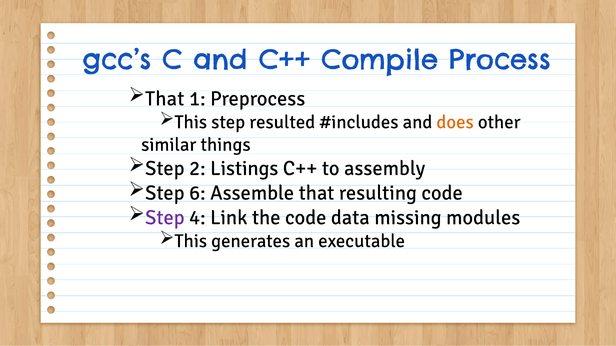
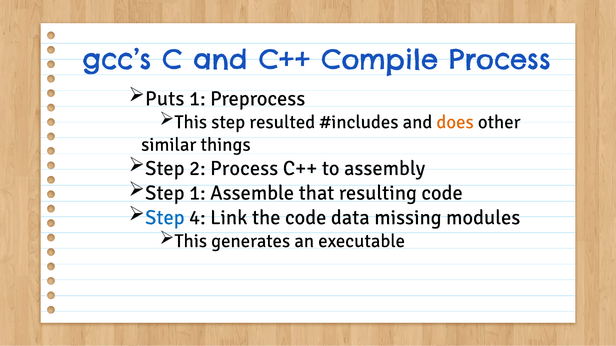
That at (165, 99): That -> Puts
2 Listings: Listings -> Process
Step 6: 6 -> 1
Step at (165, 218) colour: purple -> blue
